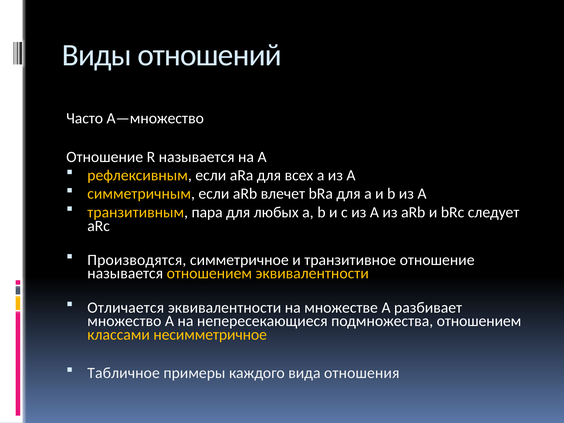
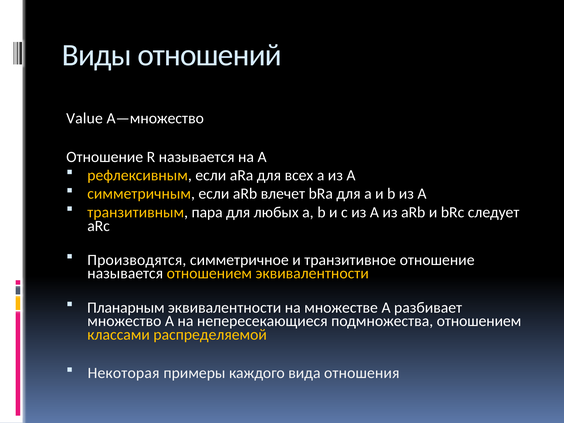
Часто: Часто -> Value
Отличается: Отличается -> Планарным
несимметричное: несимметричное -> распределяемой
Табличное: Табличное -> Некоторая
